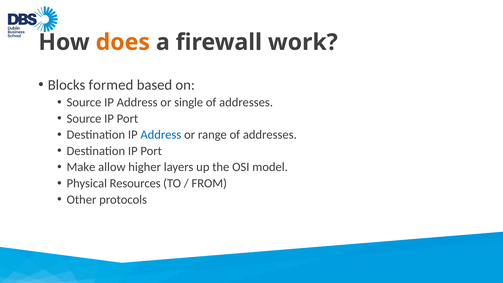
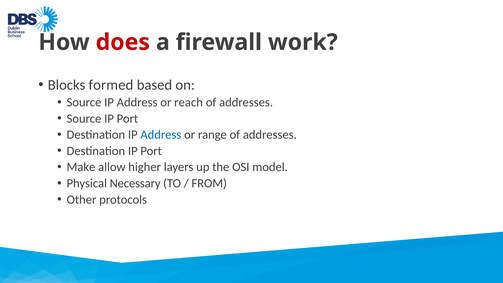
does colour: orange -> red
single: single -> reach
Resources: Resources -> Necessary
